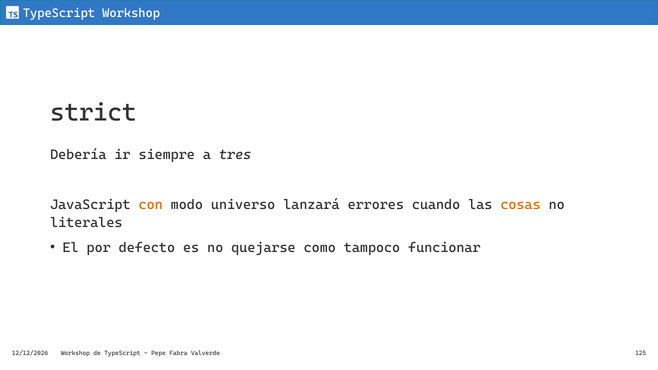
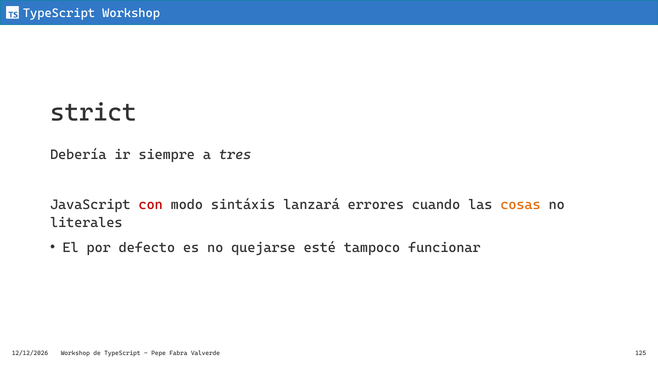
con colour: orange -> red
universo: universo -> sintáxis
como: como -> esté
